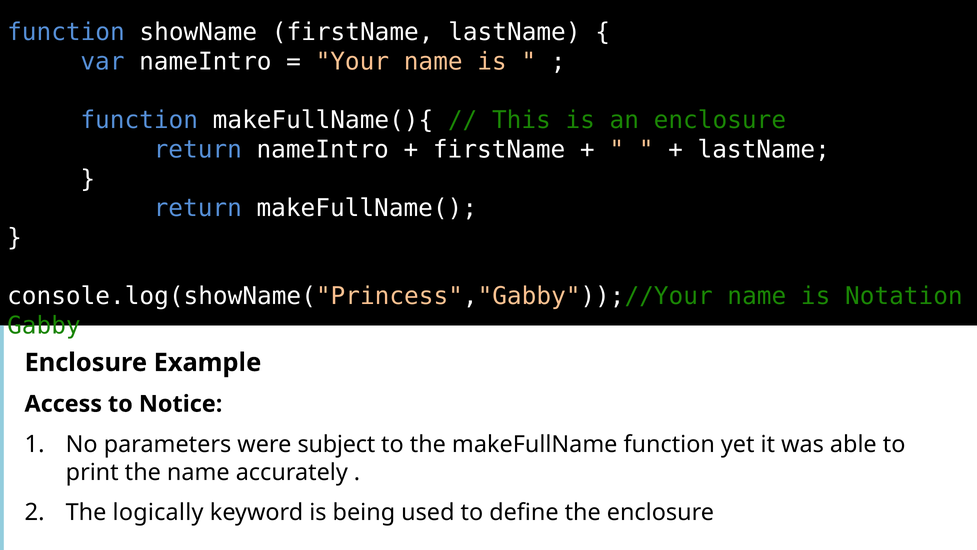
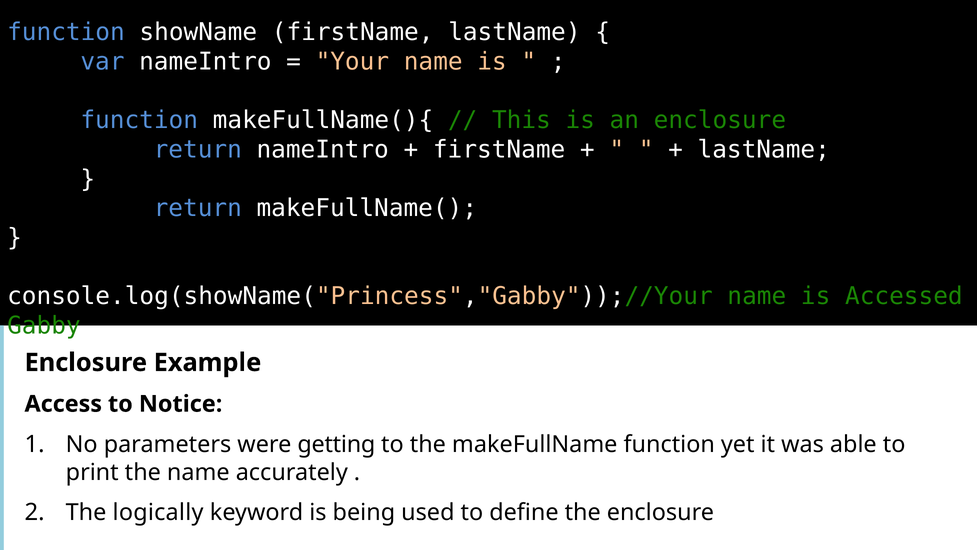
Notation: Notation -> Accessed
subject: subject -> getting
